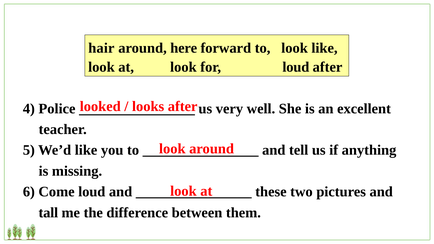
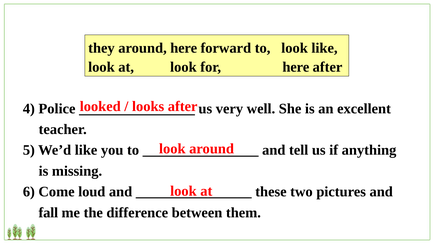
hair: hair -> they
for loud: loud -> here
tall: tall -> fall
